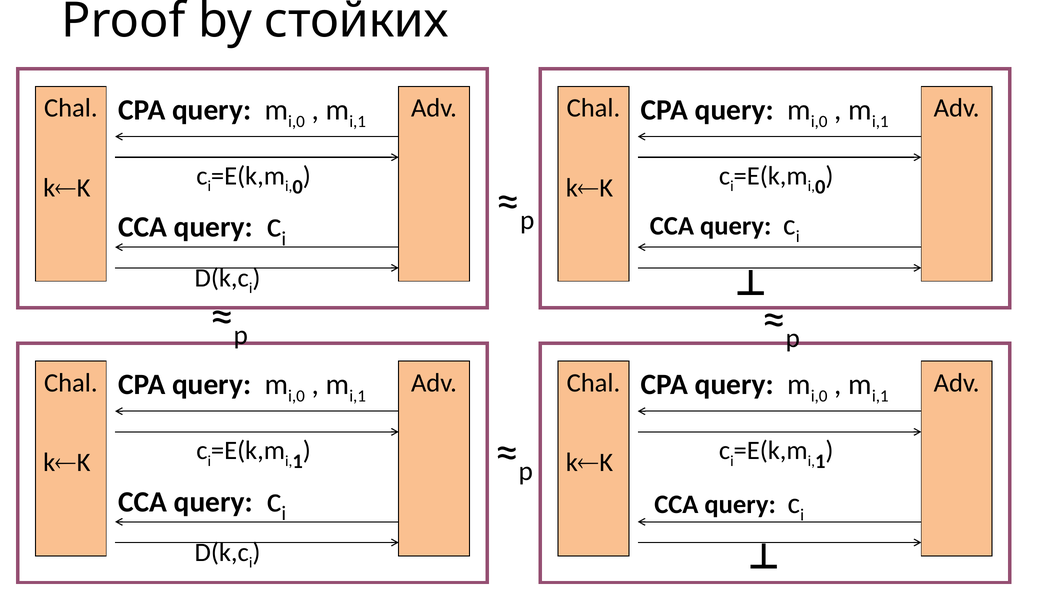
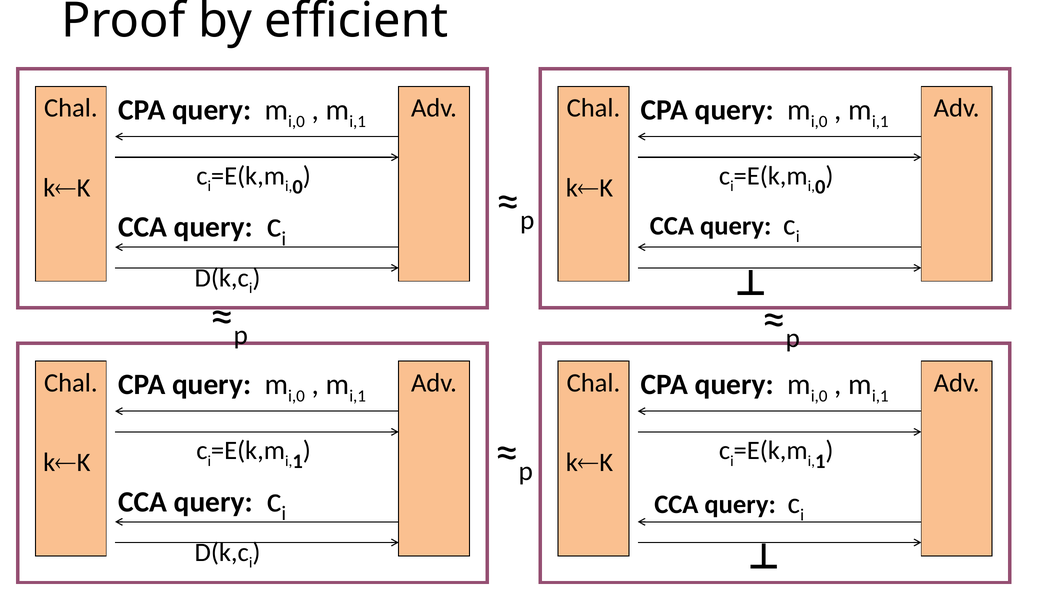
стойких: стойких -> efficient
